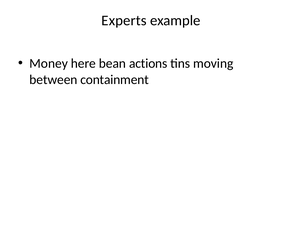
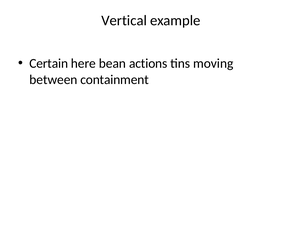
Experts: Experts -> Vertical
Money: Money -> Certain
